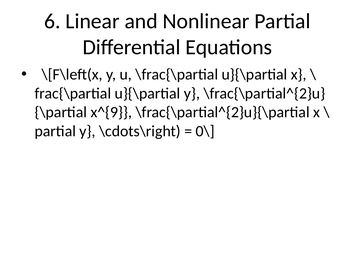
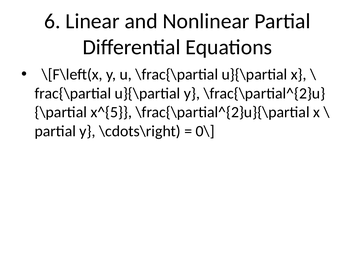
x^{9: x^{9 -> x^{5
